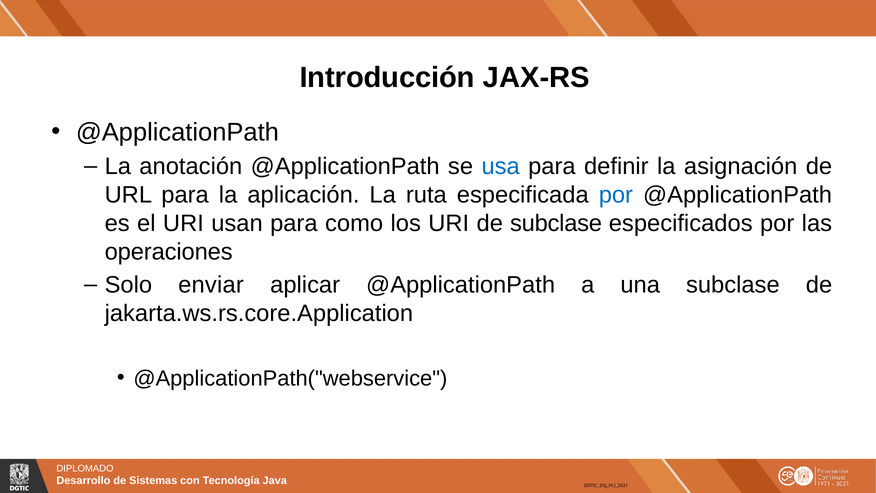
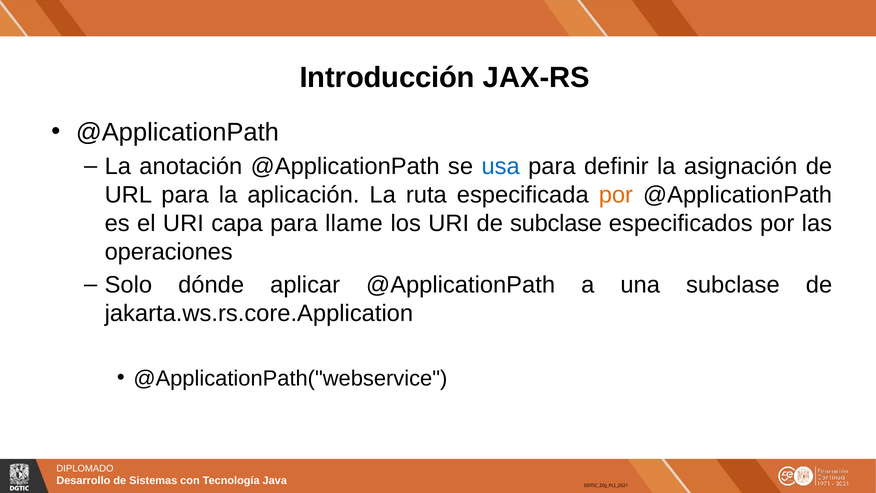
por at (616, 195) colour: blue -> orange
usan: usan -> capa
como: como -> llame
enviar: enviar -> dónde
